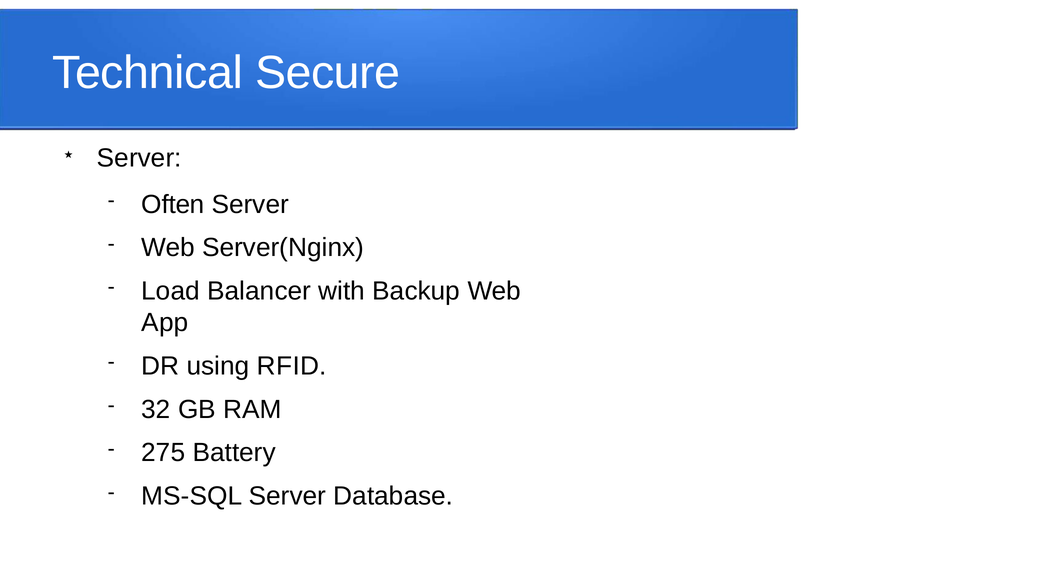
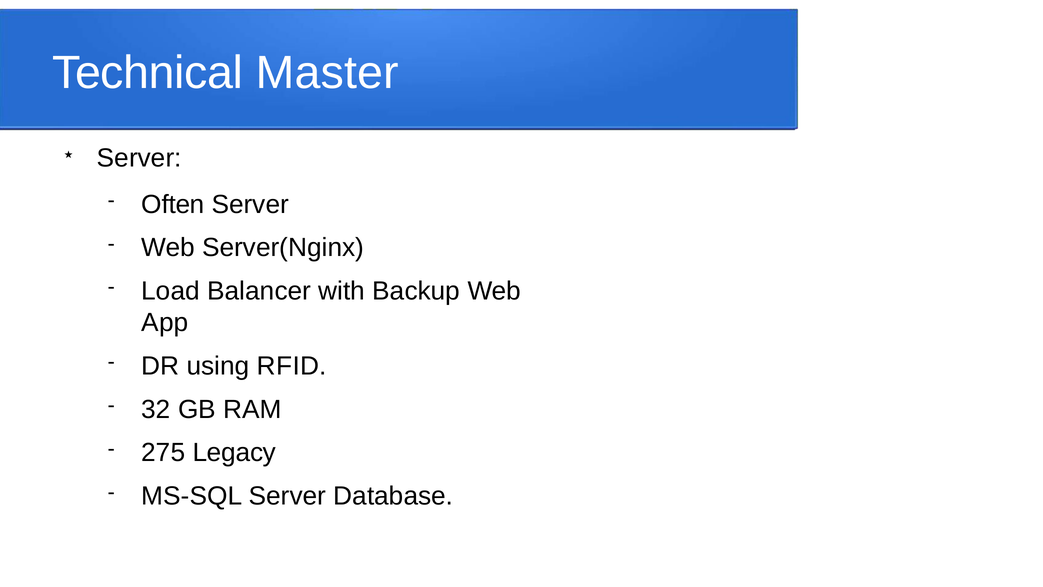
Secure: Secure -> Master
Battery: Battery -> Legacy
